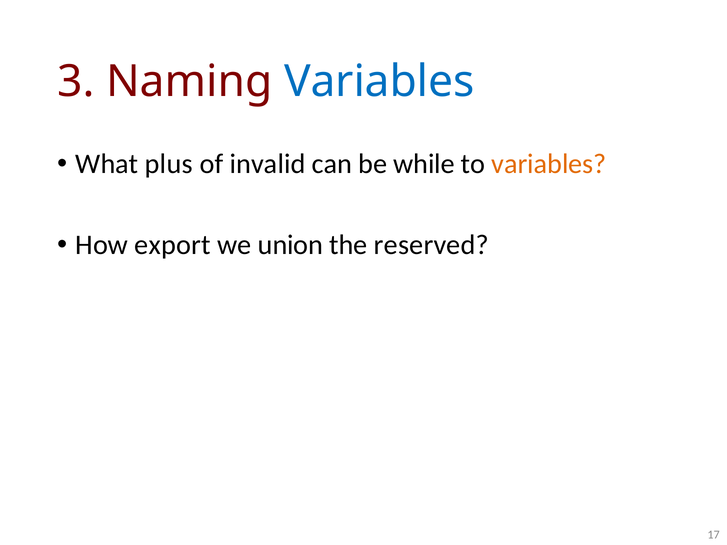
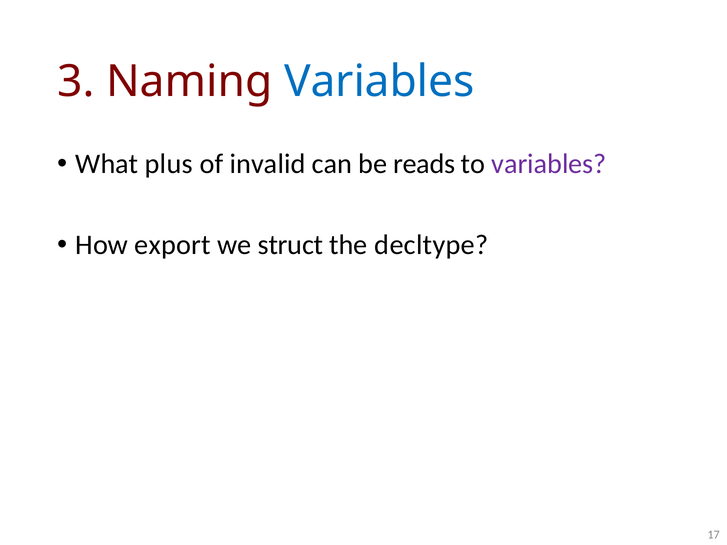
while: while -> reads
variables at (549, 164) colour: orange -> purple
union: union -> struct
reserved: reserved -> decltype
